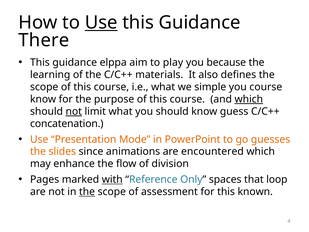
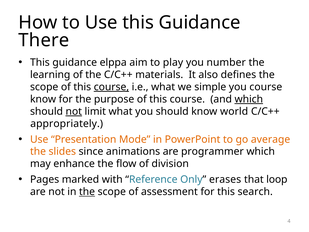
Use at (101, 22) underline: present -> none
because: because -> number
course at (111, 87) underline: none -> present
guess: guess -> world
concatenation: concatenation -> appropriately
guesses: guesses -> average
encountered: encountered -> programmer
with underline: present -> none
spaces: spaces -> erases
known: known -> search
